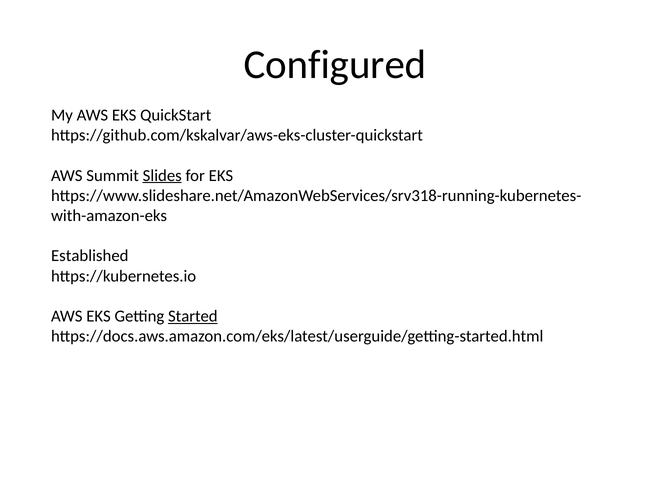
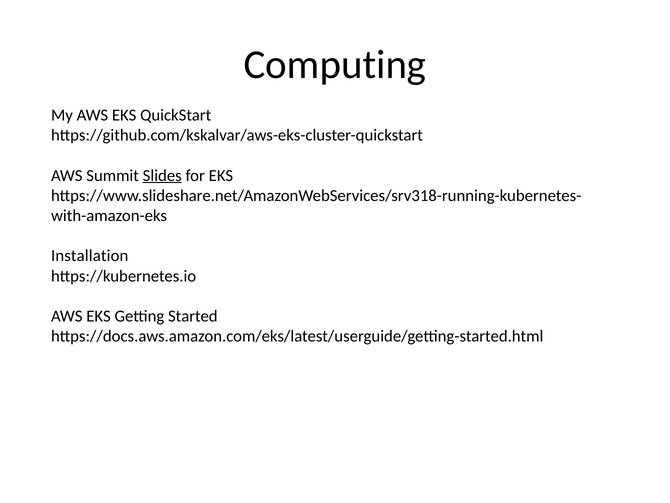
Configured: Configured -> Computing
Established: Established -> Installation
Started underline: present -> none
